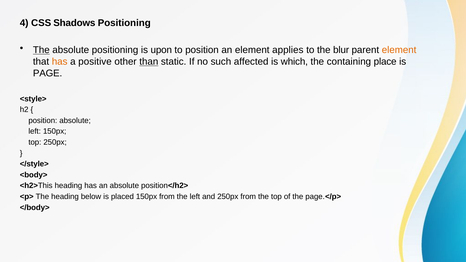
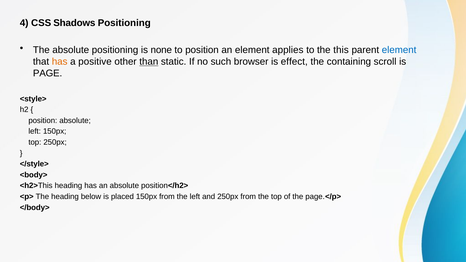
The at (41, 50) underline: present -> none
upon: upon -> none
blur: blur -> this
element at (399, 50) colour: orange -> blue
affected: affected -> browser
which: which -> effect
place: place -> scroll
